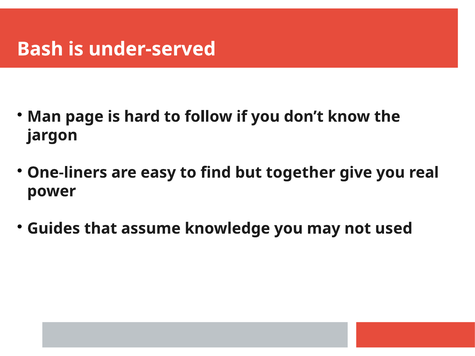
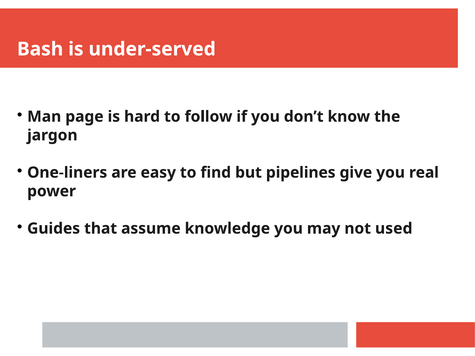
together: together -> pipelines
